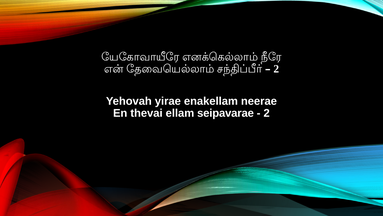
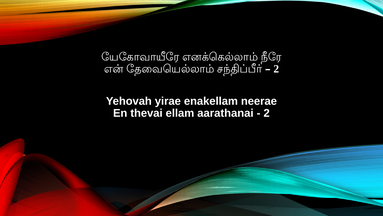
seipavarae: seipavarae -> aarathanai
